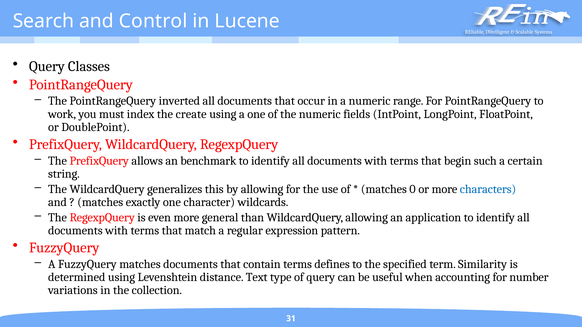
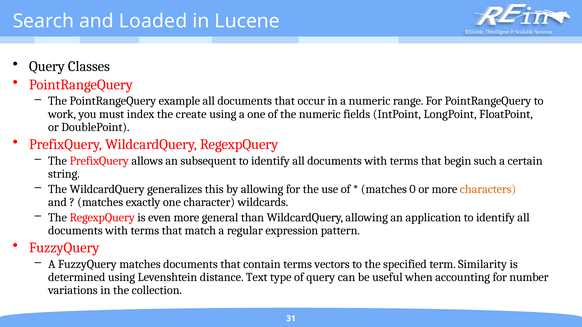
Control: Control -> Loaded
inverted: inverted -> example
benchmark: benchmark -> subsequent
characters colour: blue -> orange
defines: defines -> vectors
